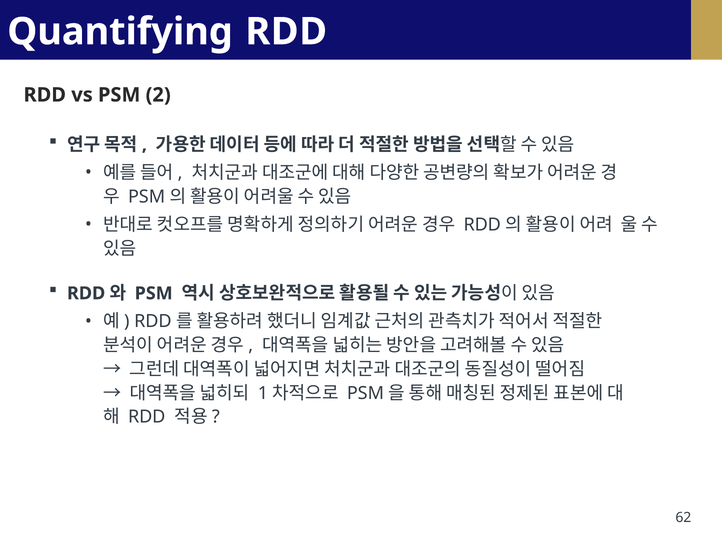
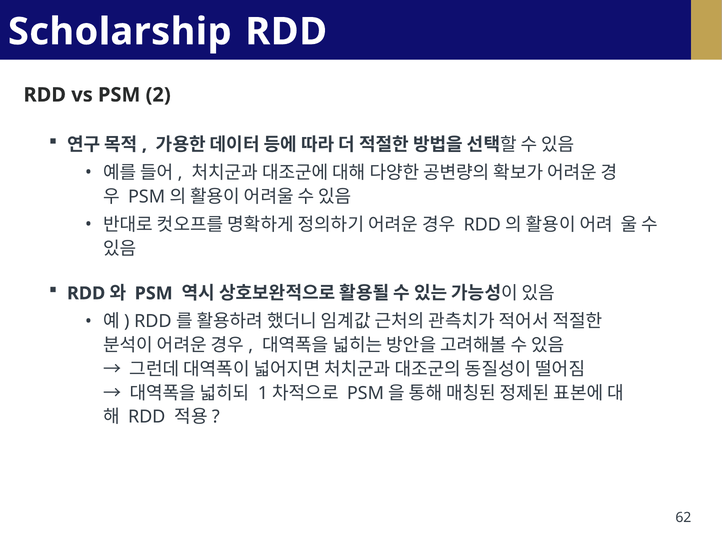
Quantifying: Quantifying -> Scholarship
